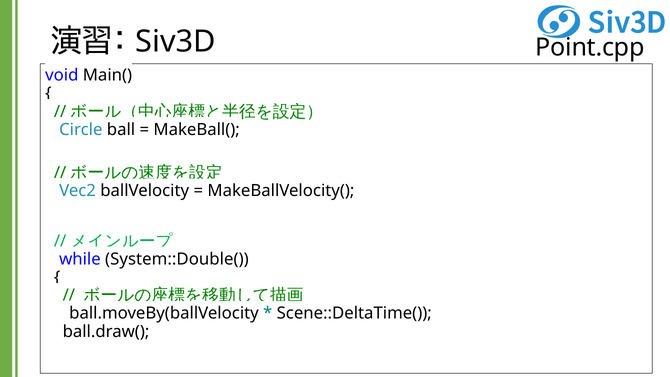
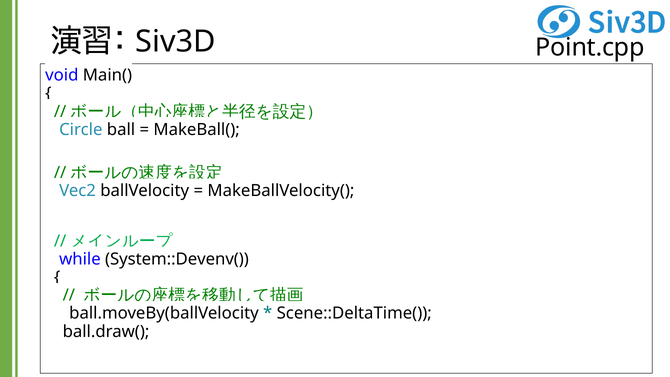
System::Double(: System::Double( -> System::Devenv(
